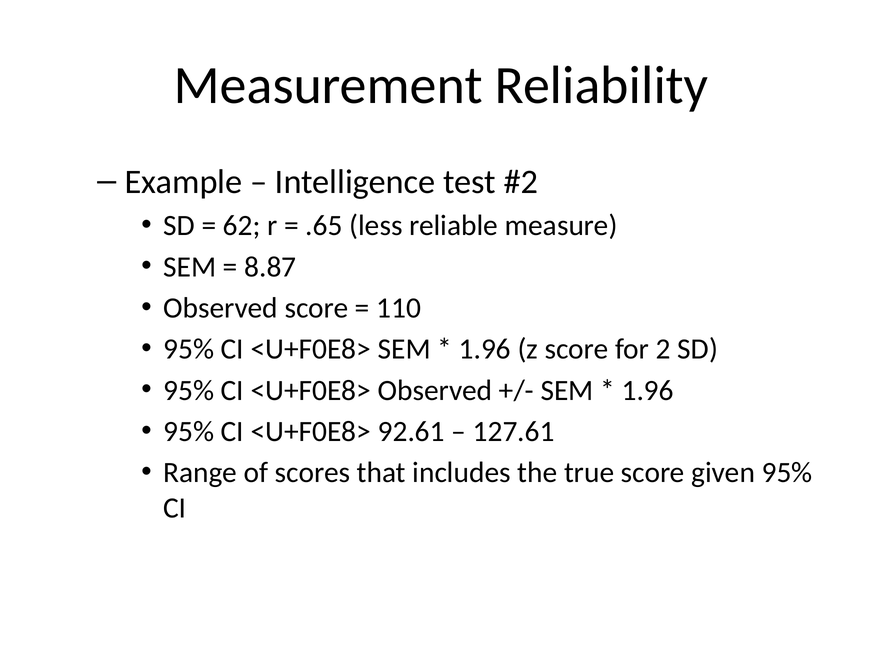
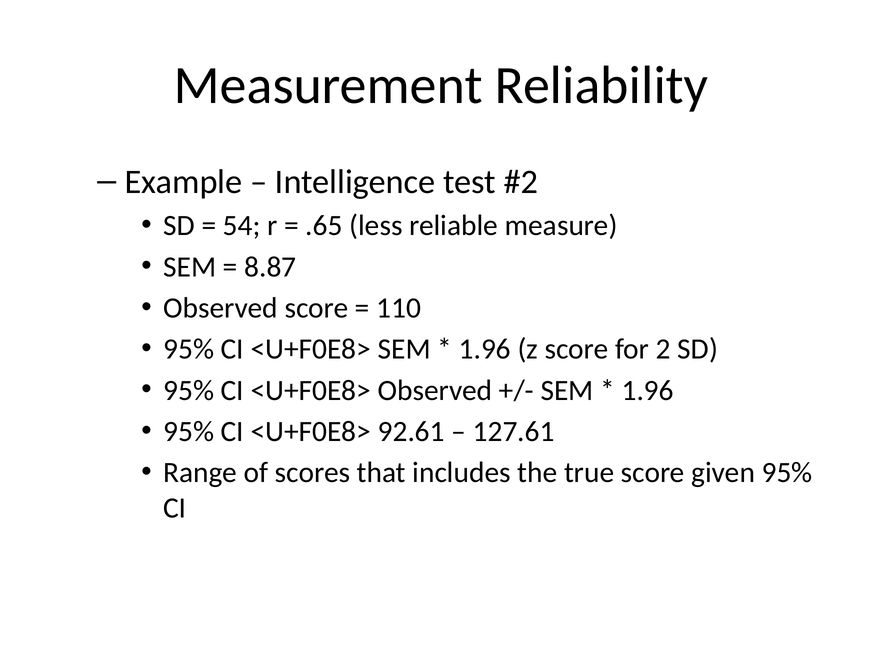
62: 62 -> 54
